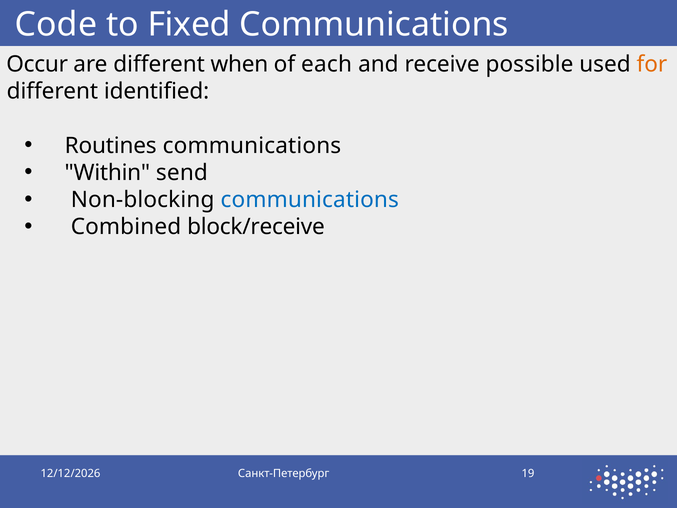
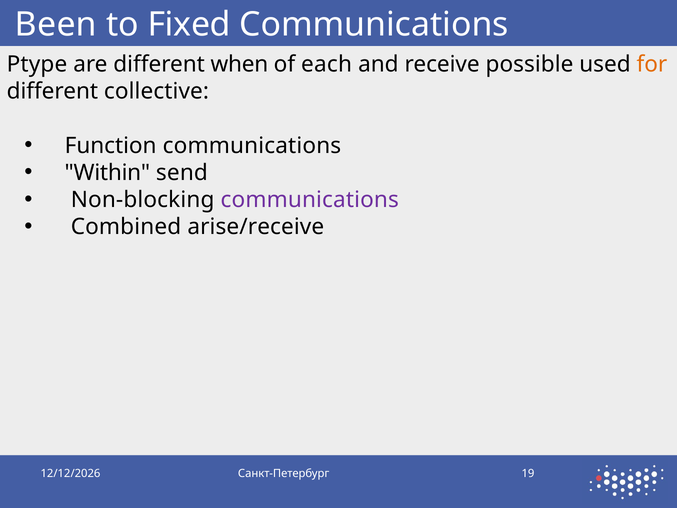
Code: Code -> Been
Occur: Occur -> Ptype
identified: identified -> collective
Routines: Routines -> Function
communications at (310, 200) colour: blue -> purple
block/receive: block/receive -> arise/receive
